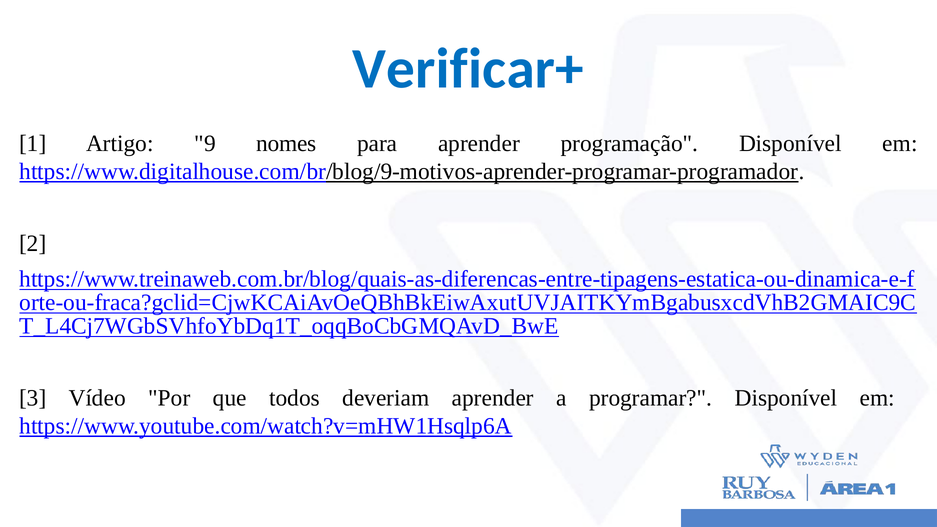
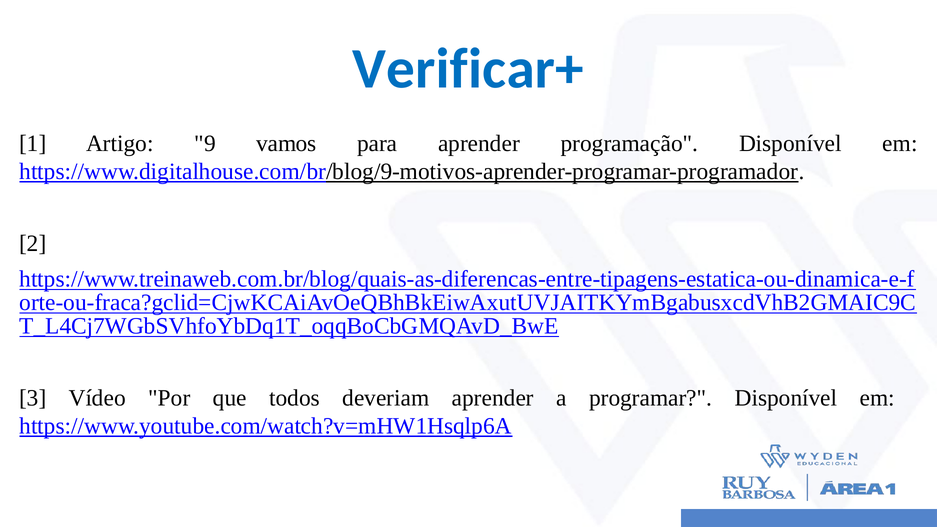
nomes: nomes -> vamos
